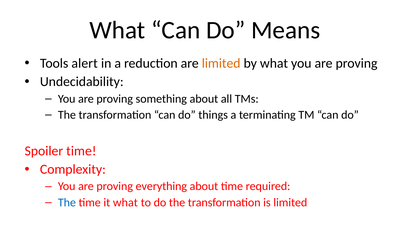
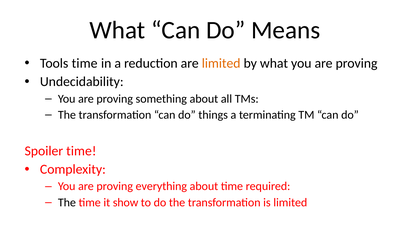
Tools alert: alert -> time
The at (67, 202) colour: blue -> black
it what: what -> show
